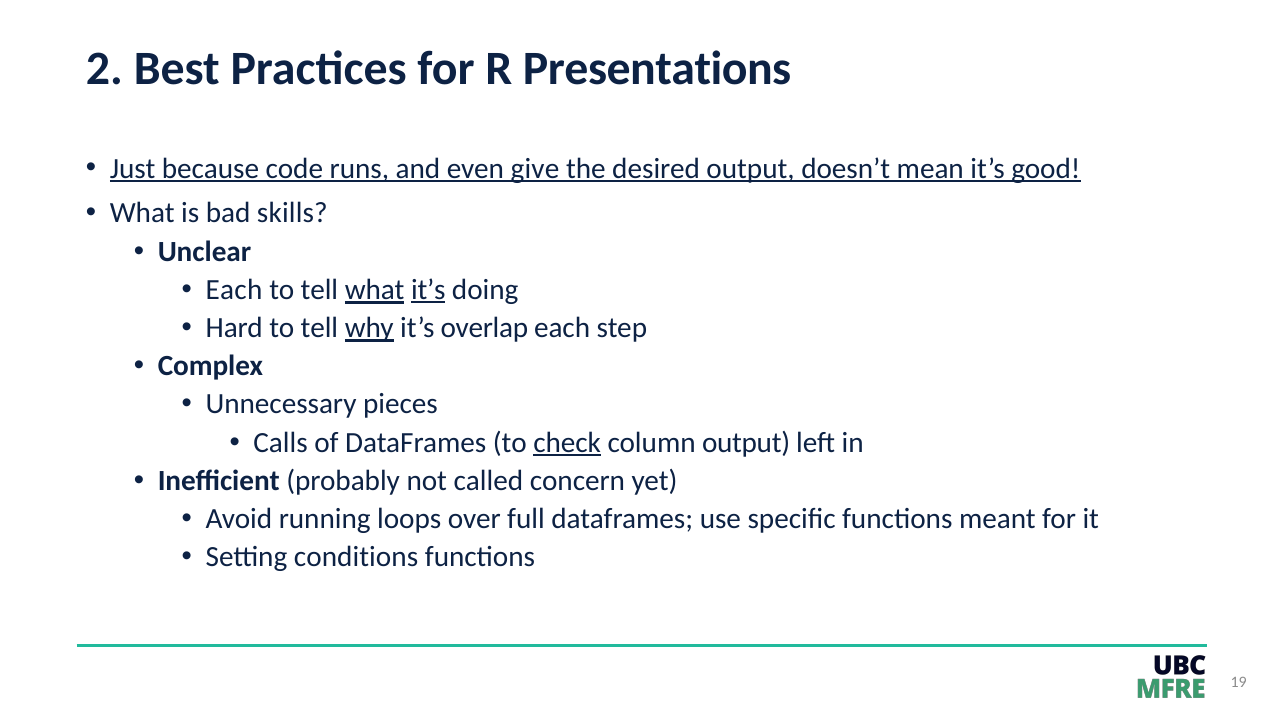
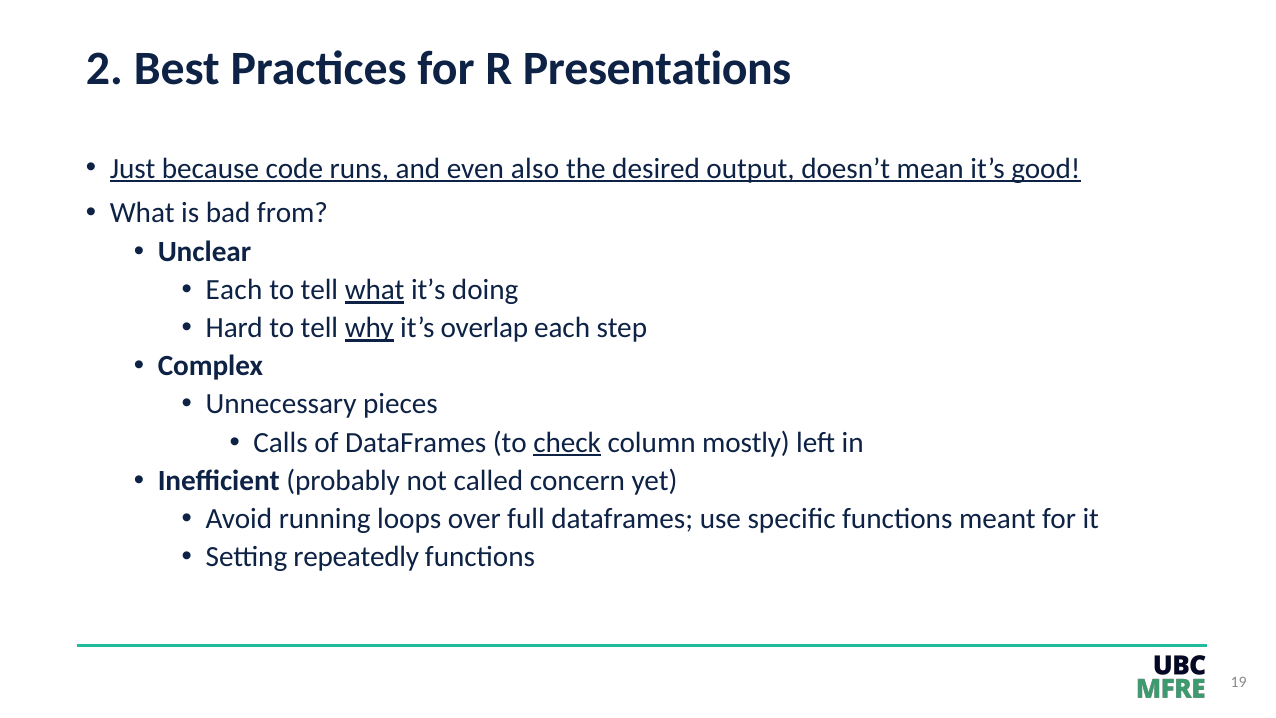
give: give -> also
skills: skills -> from
it’s at (428, 290) underline: present -> none
column output: output -> mostly
conditions: conditions -> repeatedly
